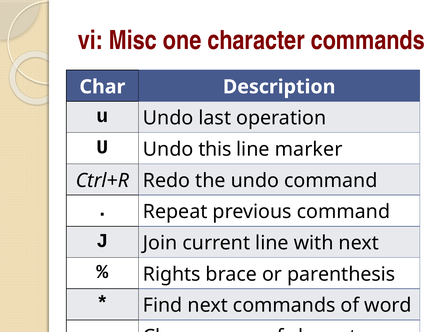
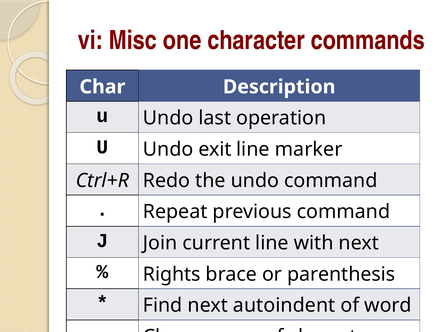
this: this -> exit
next commands: commands -> autoindent
